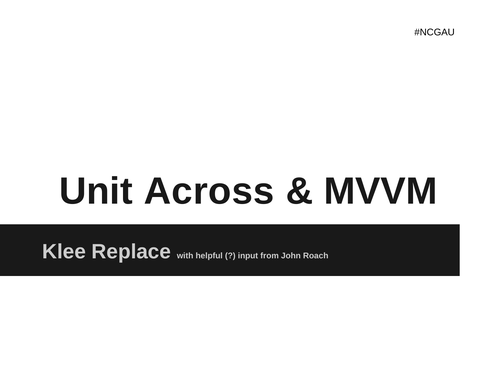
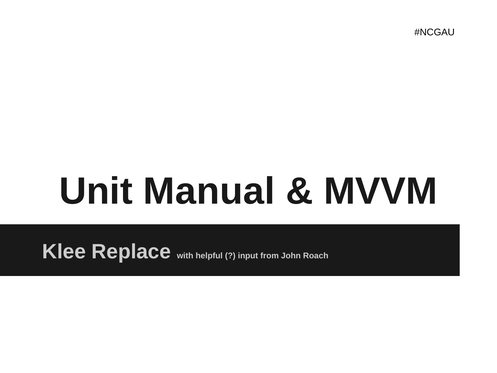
Across: Across -> Manual
